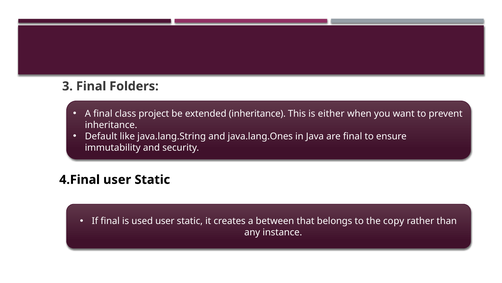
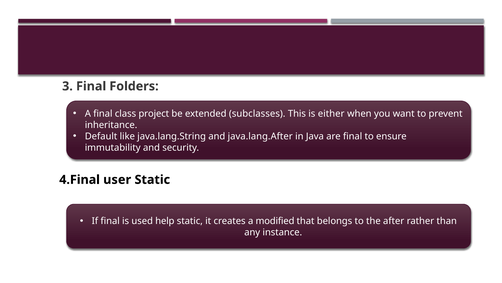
extended inheritance: inheritance -> subclasses
java.lang.Ones: java.lang.Ones -> java.lang.After
used user: user -> help
between: between -> modified
copy: copy -> after
